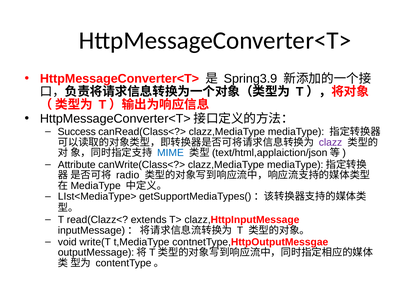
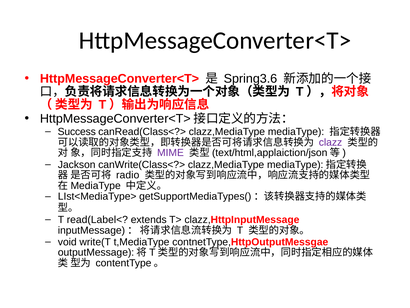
Spring3.9: Spring3.9 -> Spring3.6
MIME colour: blue -> purple
Attribute: Attribute -> Jackson
read(Clazz<: read(Clazz< -> read(Label<
